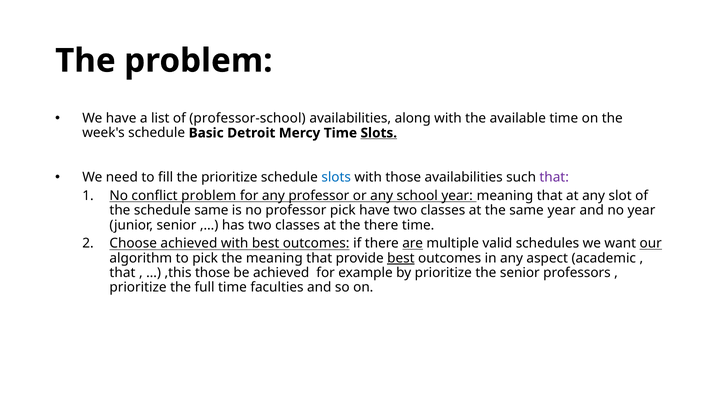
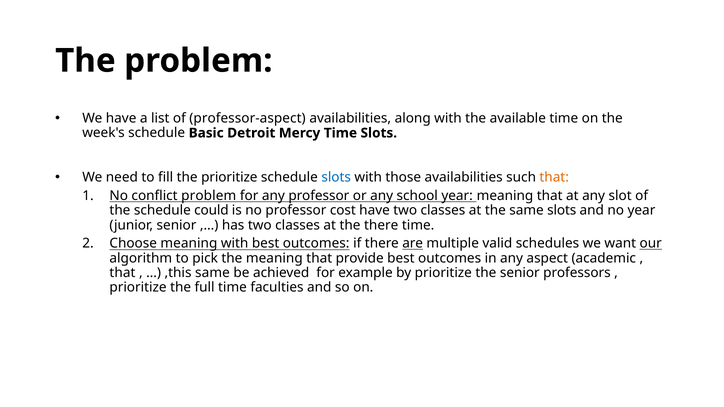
professor-school: professor-school -> professor-aspect
Slots at (379, 133) underline: present -> none
that at (554, 177) colour: purple -> orange
schedule same: same -> could
professor pick: pick -> cost
same year: year -> slots
Choose achieved: achieved -> meaning
best at (401, 258) underline: present -> none
,this those: those -> same
